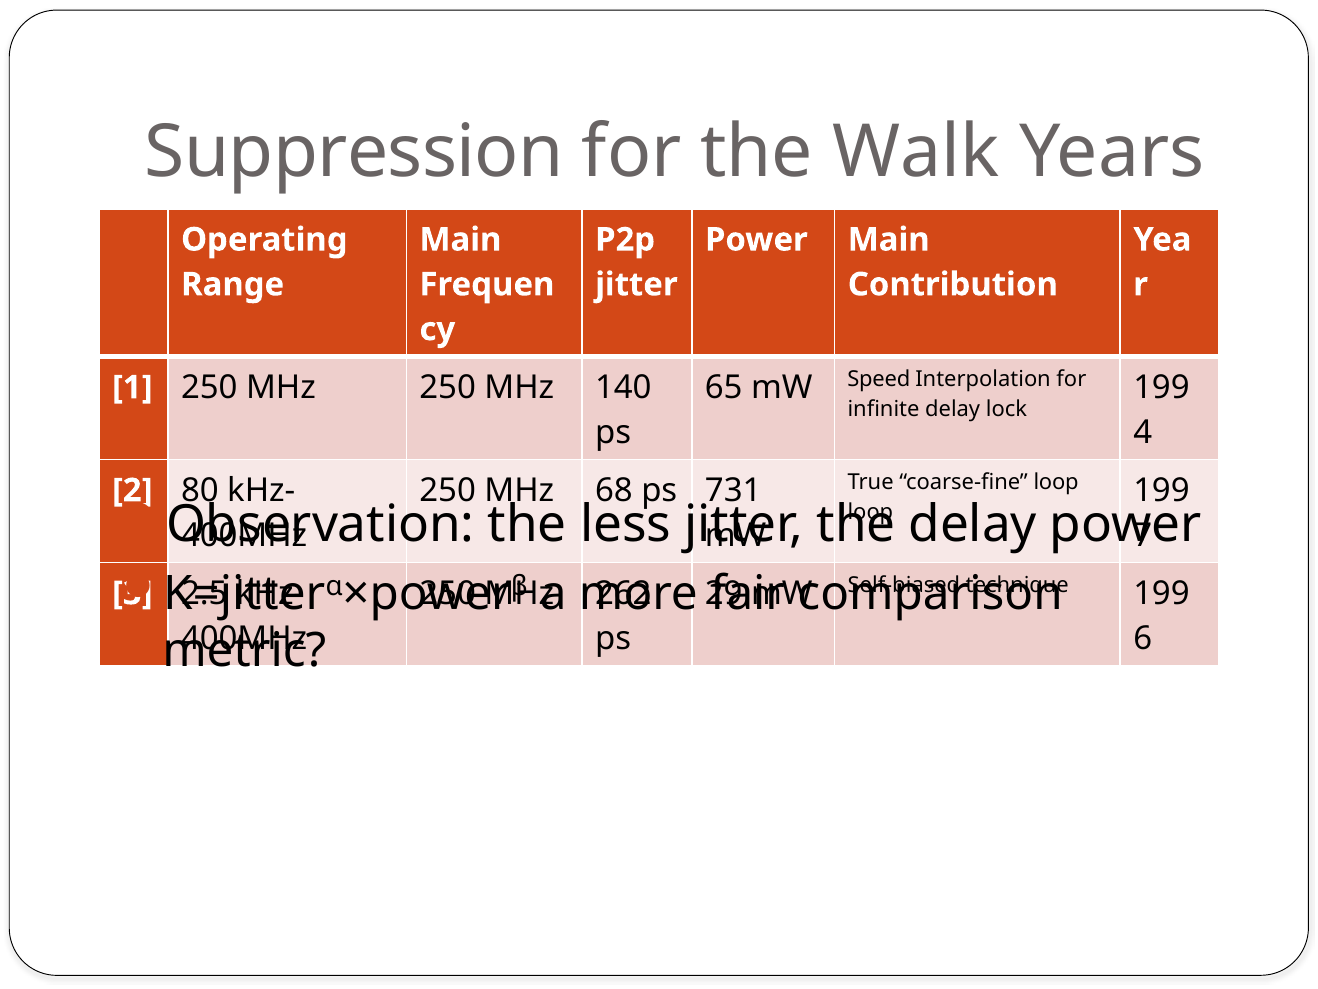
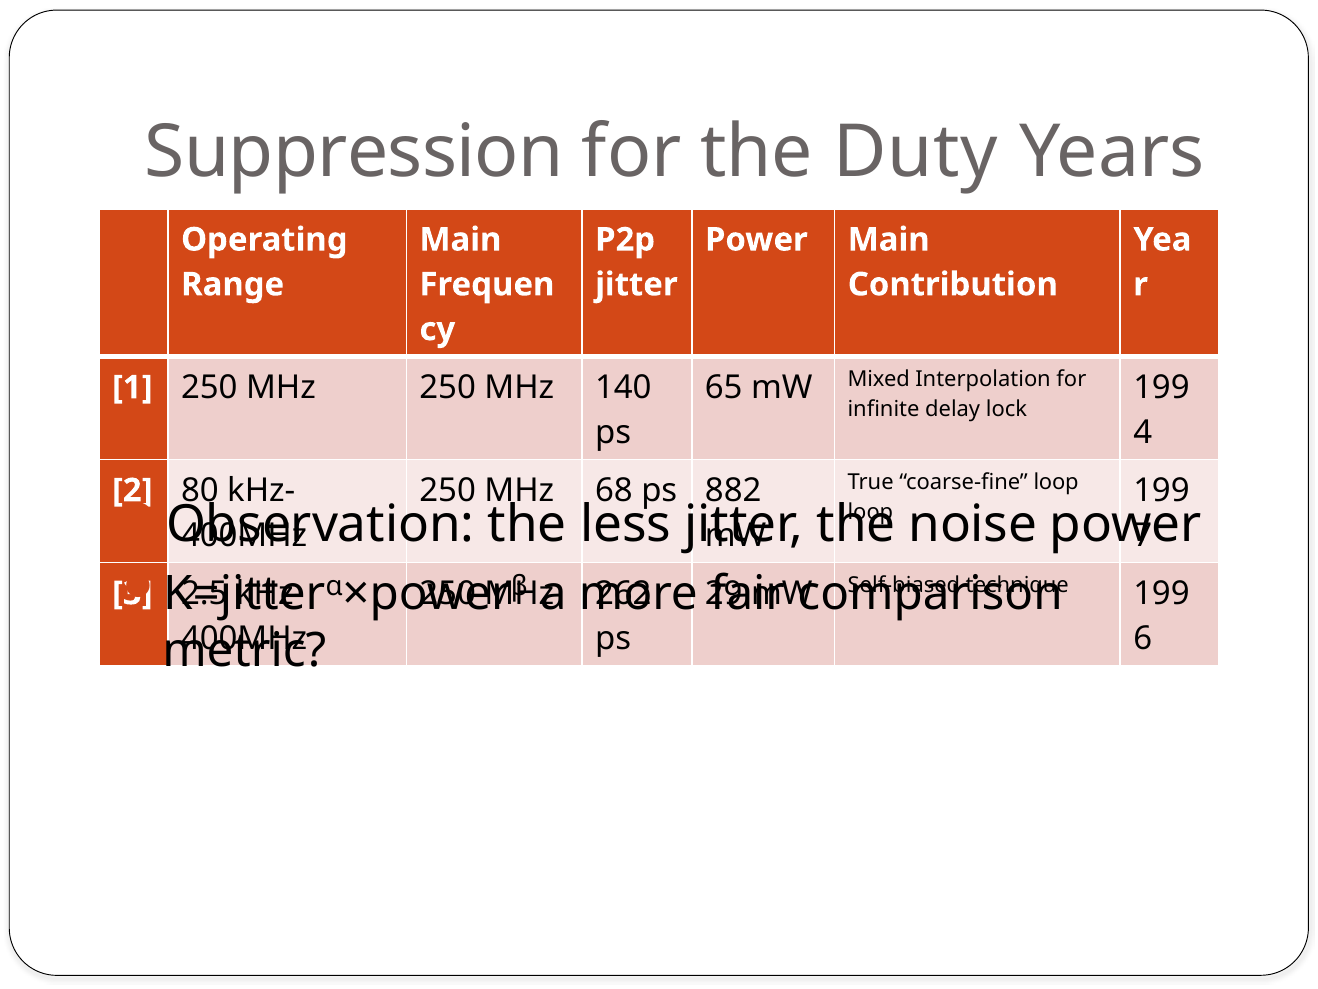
Walk: Walk -> Duty
Speed: Speed -> Mixed
731: 731 -> 882
delay at (973, 524): delay -> noise
